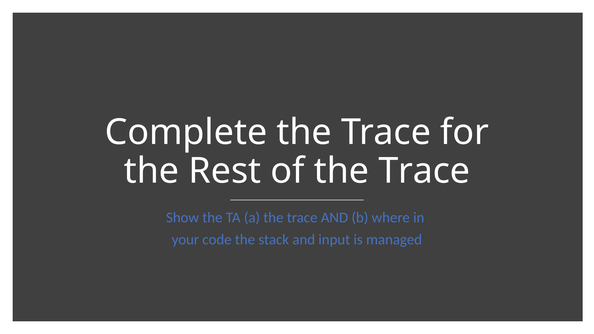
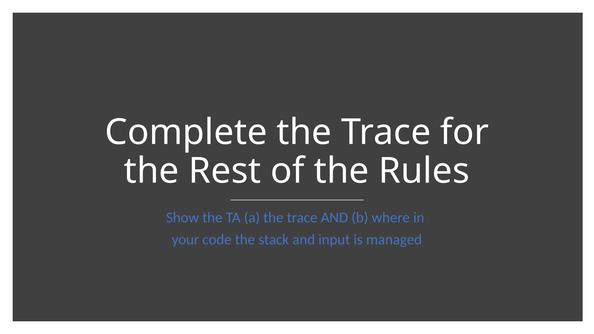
of the Trace: Trace -> Rules
